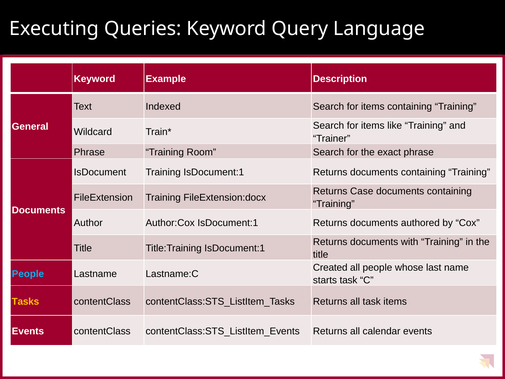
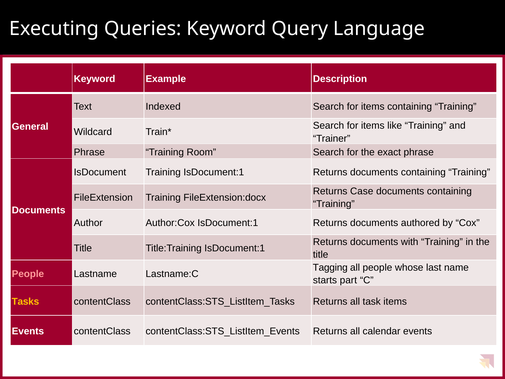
Created: Created -> Tagging
People at (28, 274) colour: light blue -> pink
starts task: task -> part
